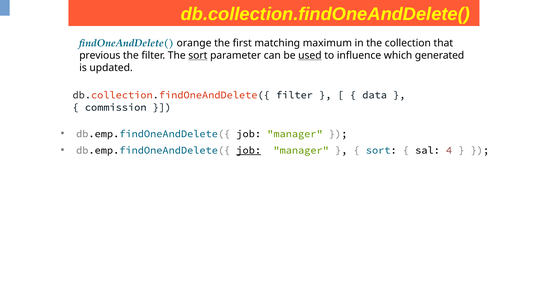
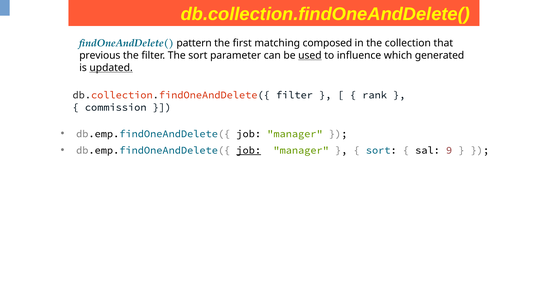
orange: orange -> pattern
maximum: maximum -> composed
sort at (198, 55) underline: present -> none
updated underline: none -> present
data: data -> rank
4: 4 -> 9
